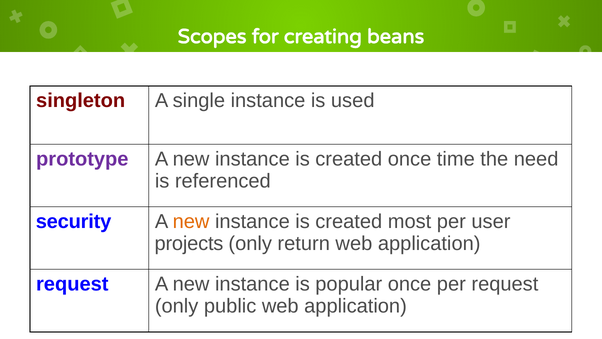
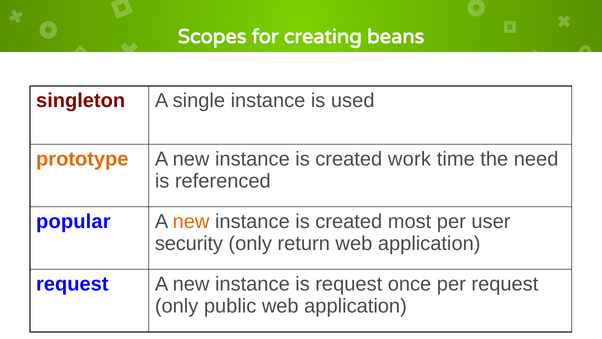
prototype colour: purple -> orange
created once: once -> work
security: security -> popular
projects: projects -> security
is popular: popular -> request
